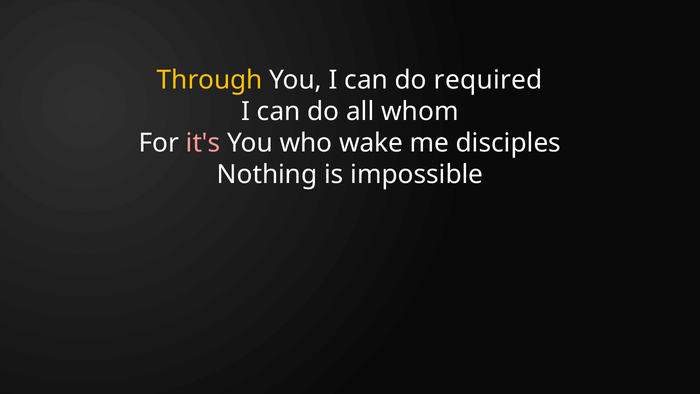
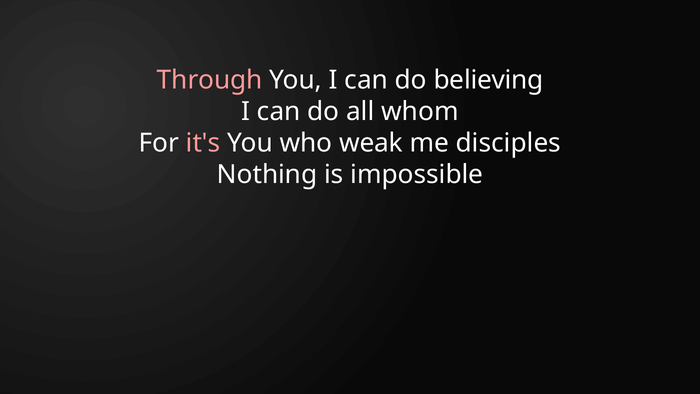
Through colour: yellow -> pink
required: required -> believing
wake: wake -> weak
